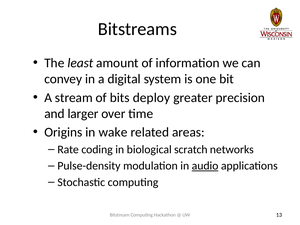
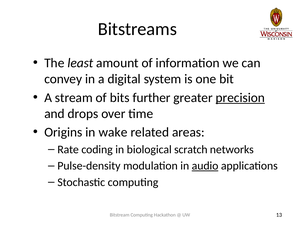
deploy: deploy -> further
precision underline: none -> present
larger: larger -> drops
